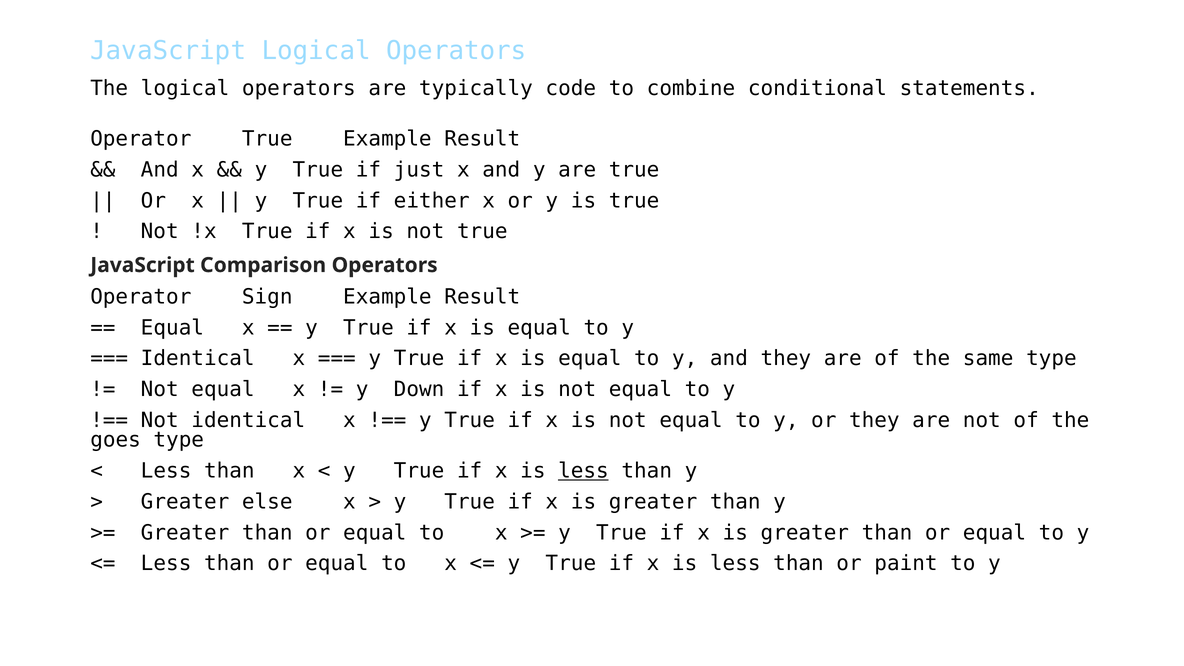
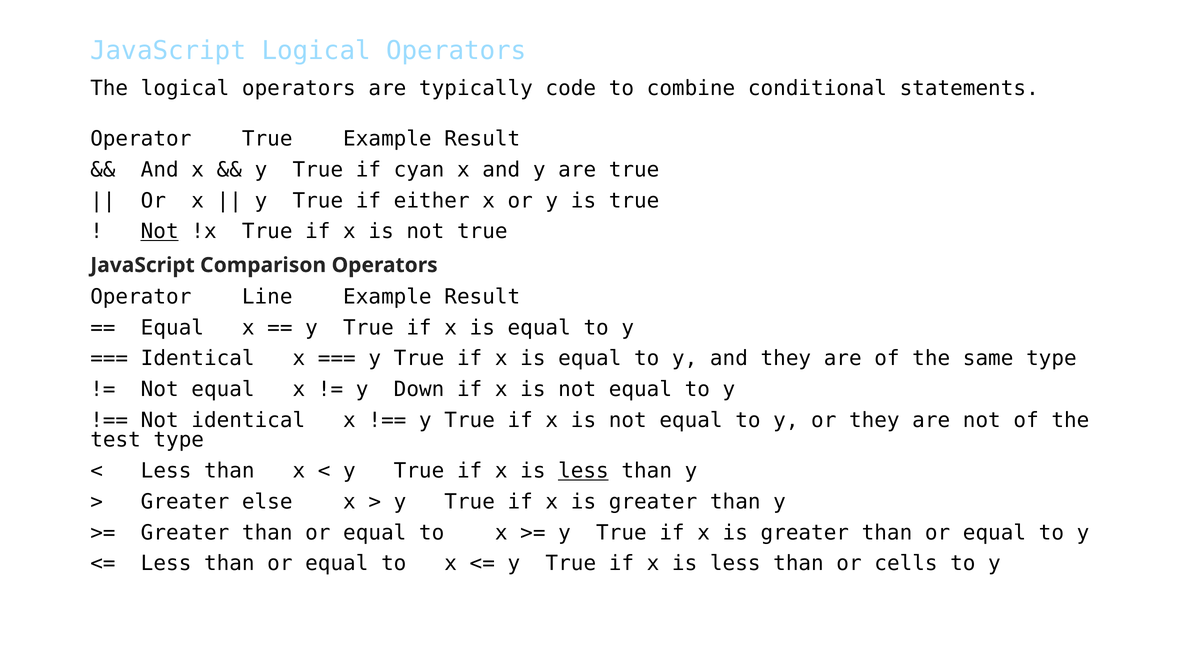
just: just -> cyan
Not at (160, 232) underline: none -> present
Sign: Sign -> Line
goes: goes -> test
paint: paint -> cells
